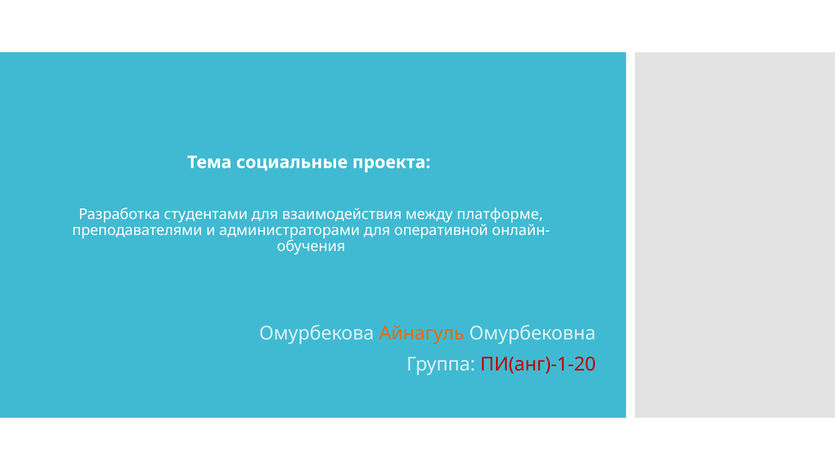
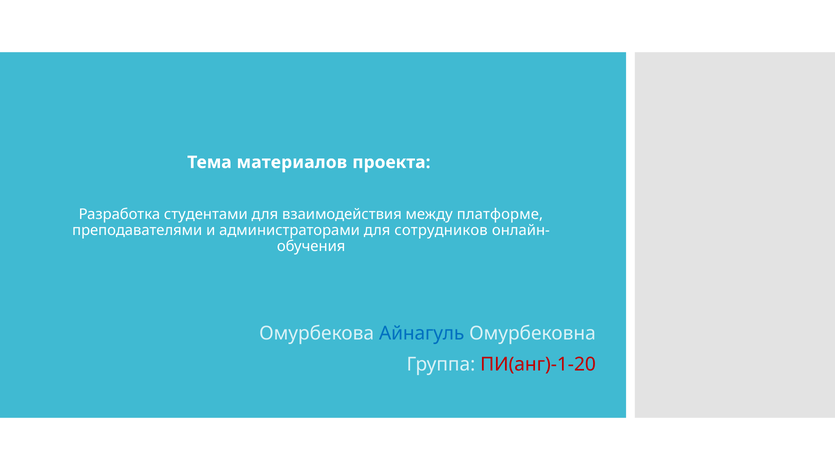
социальные: социальные -> материалов
оперативной: оперативной -> сотрудников
Айнагуль colour: orange -> blue
